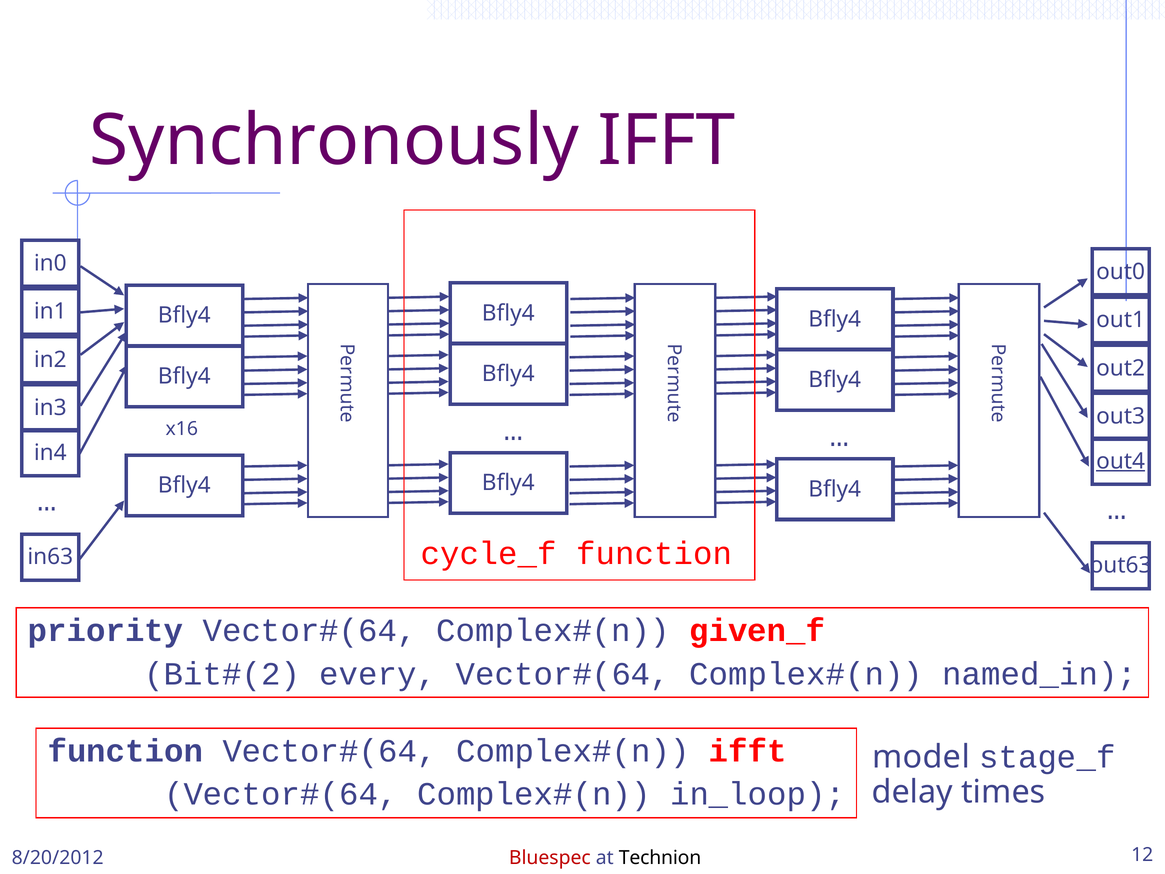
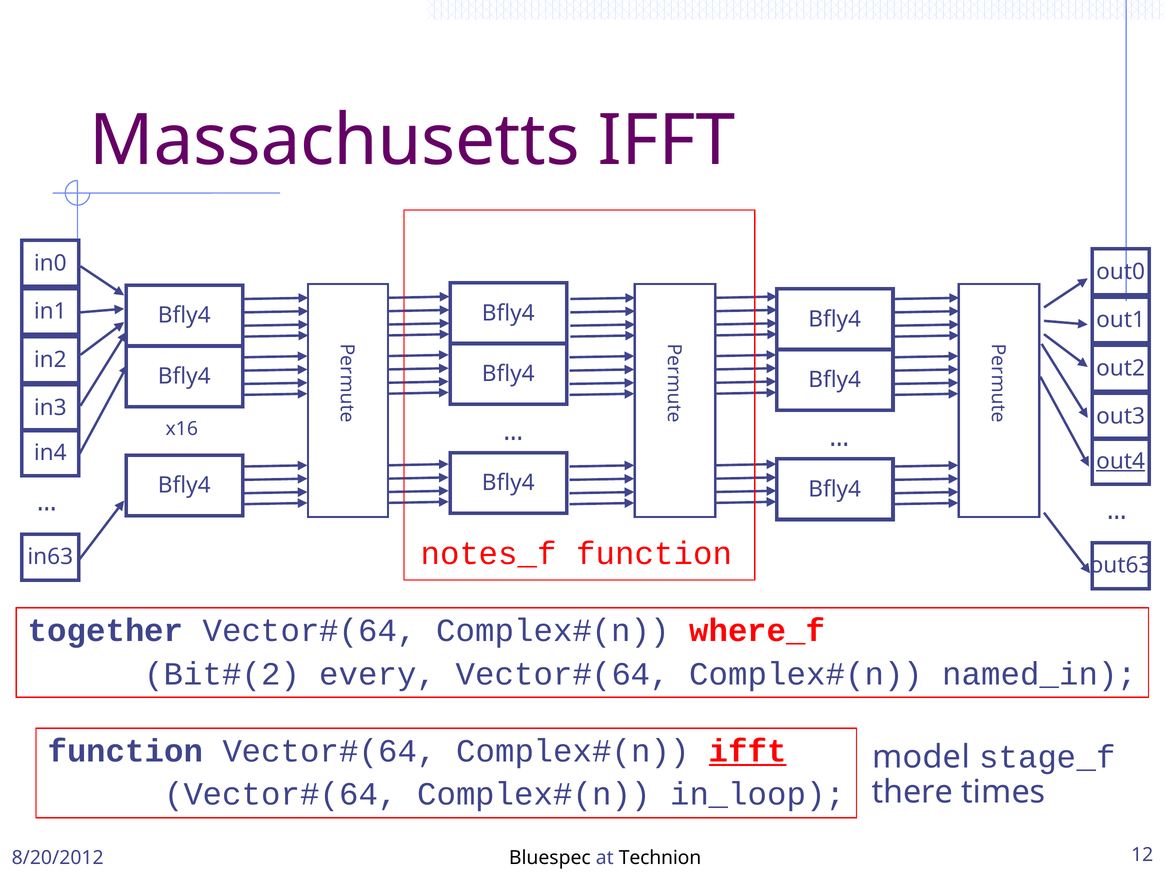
Synchronously: Synchronously -> Massachusetts
cycle_f: cycle_f -> notes_f
priority: priority -> together
given_f: given_f -> where_f
ifft at (748, 751) underline: none -> present
delay: delay -> there
Bluespec colour: red -> black
